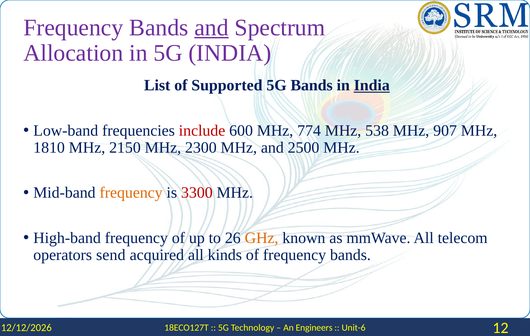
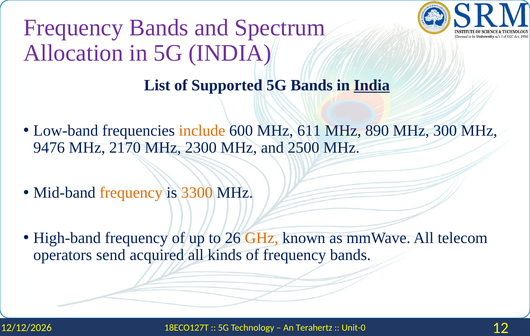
and at (211, 28) underline: present -> none
include colour: red -> orange
774: 774 -> 611
538: 538 -> 890
907: 907 -> 300
1810: 1810 -> 9476
2150: 2150 -> 2170
3300 colour: red -> orange
Engineers: Engineers -> Terahertz
Unit-6: Unit-6 -> Unit-0
